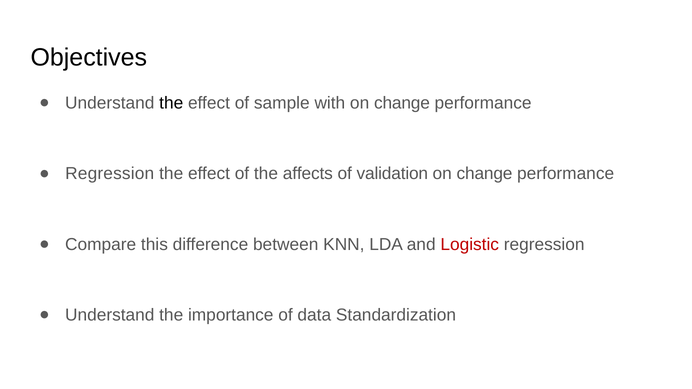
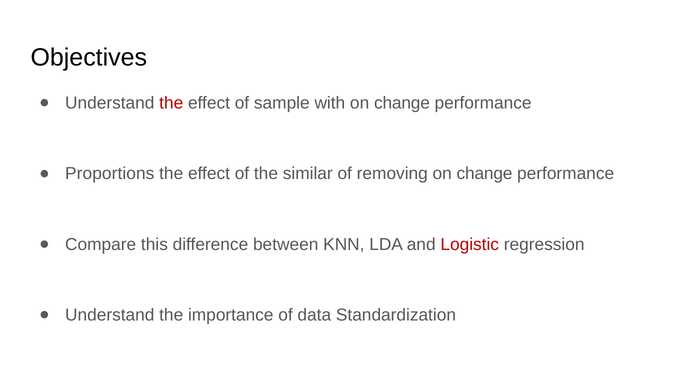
the at (171, 103) colour: black -> red
Regression at (110, 174): Regression -> Proportions
affects: affects -> similar
validation: validation -> removing
